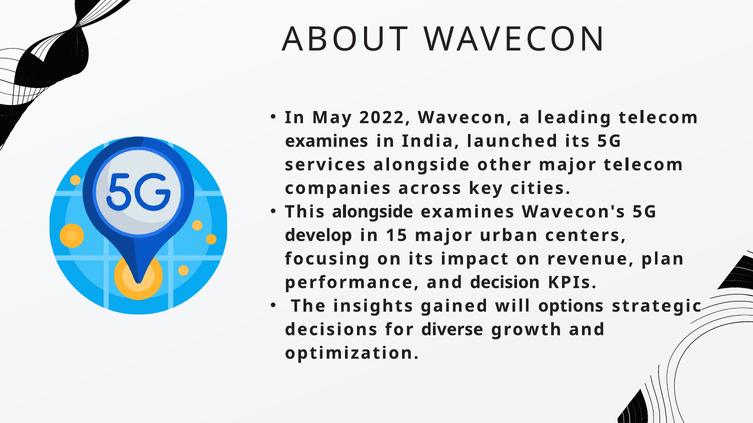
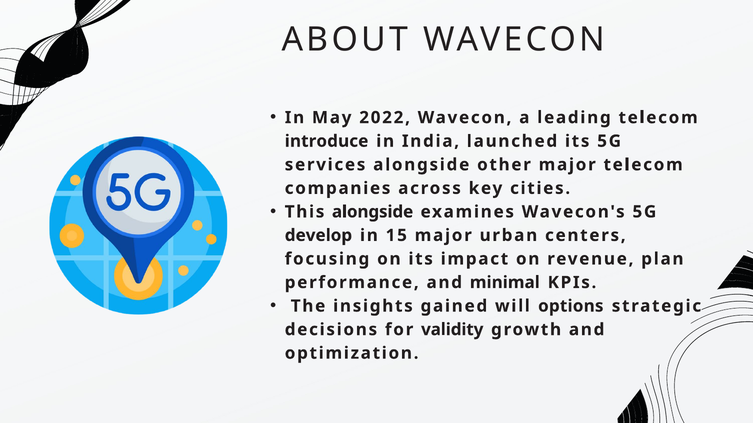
examines at (327, 141): examines -> introduce
decision: decision -> minimal
diverse: diverse -> validity
